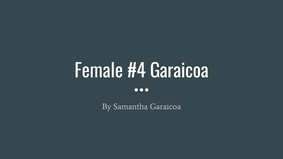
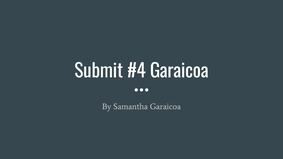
Female: Female -> Submit
